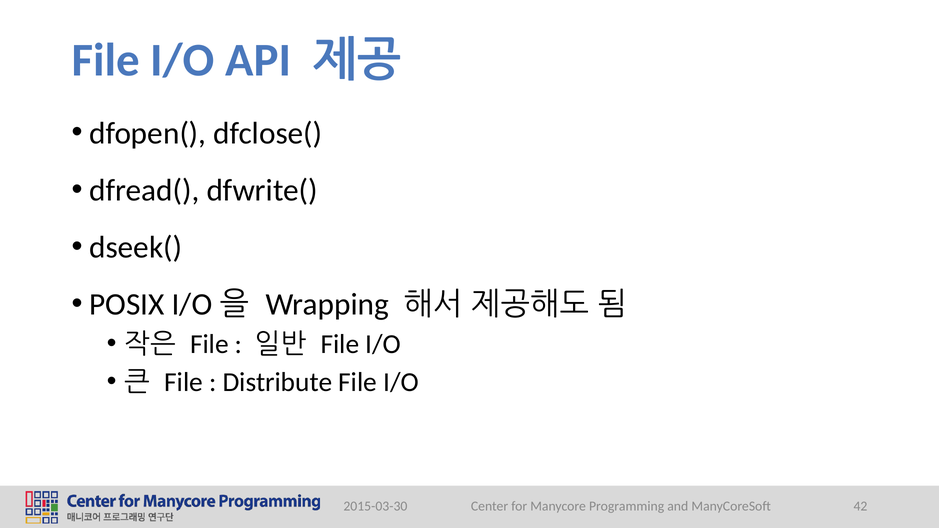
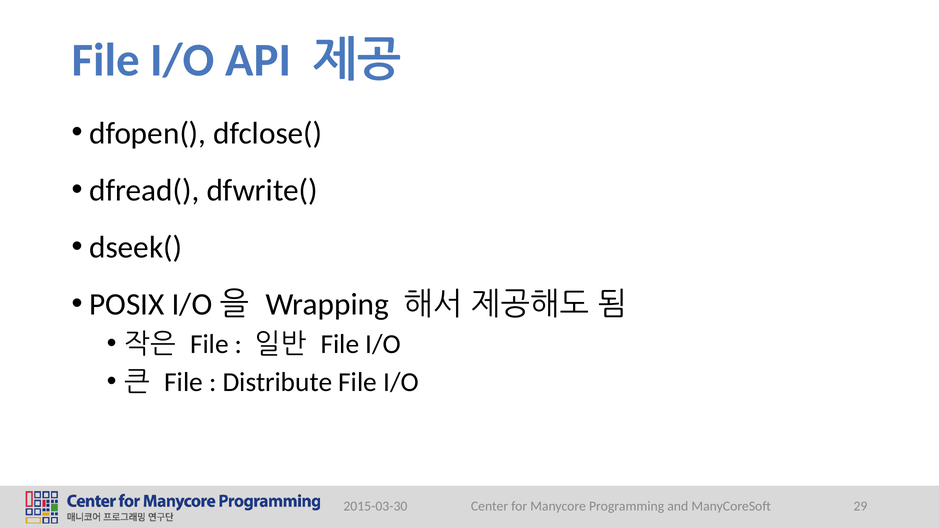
42: 42 -> 29
